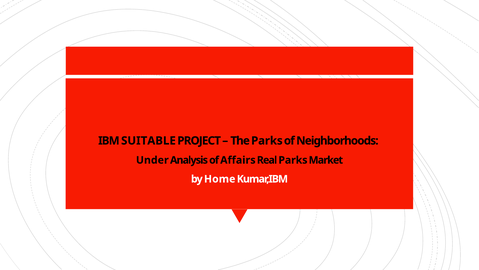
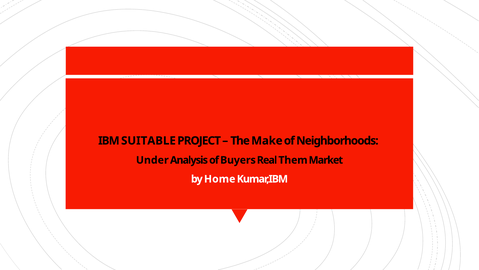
The Parks: Parks -> Make
Affairs: Affairs -> Buyers
Real Parks: Parks -> Them
